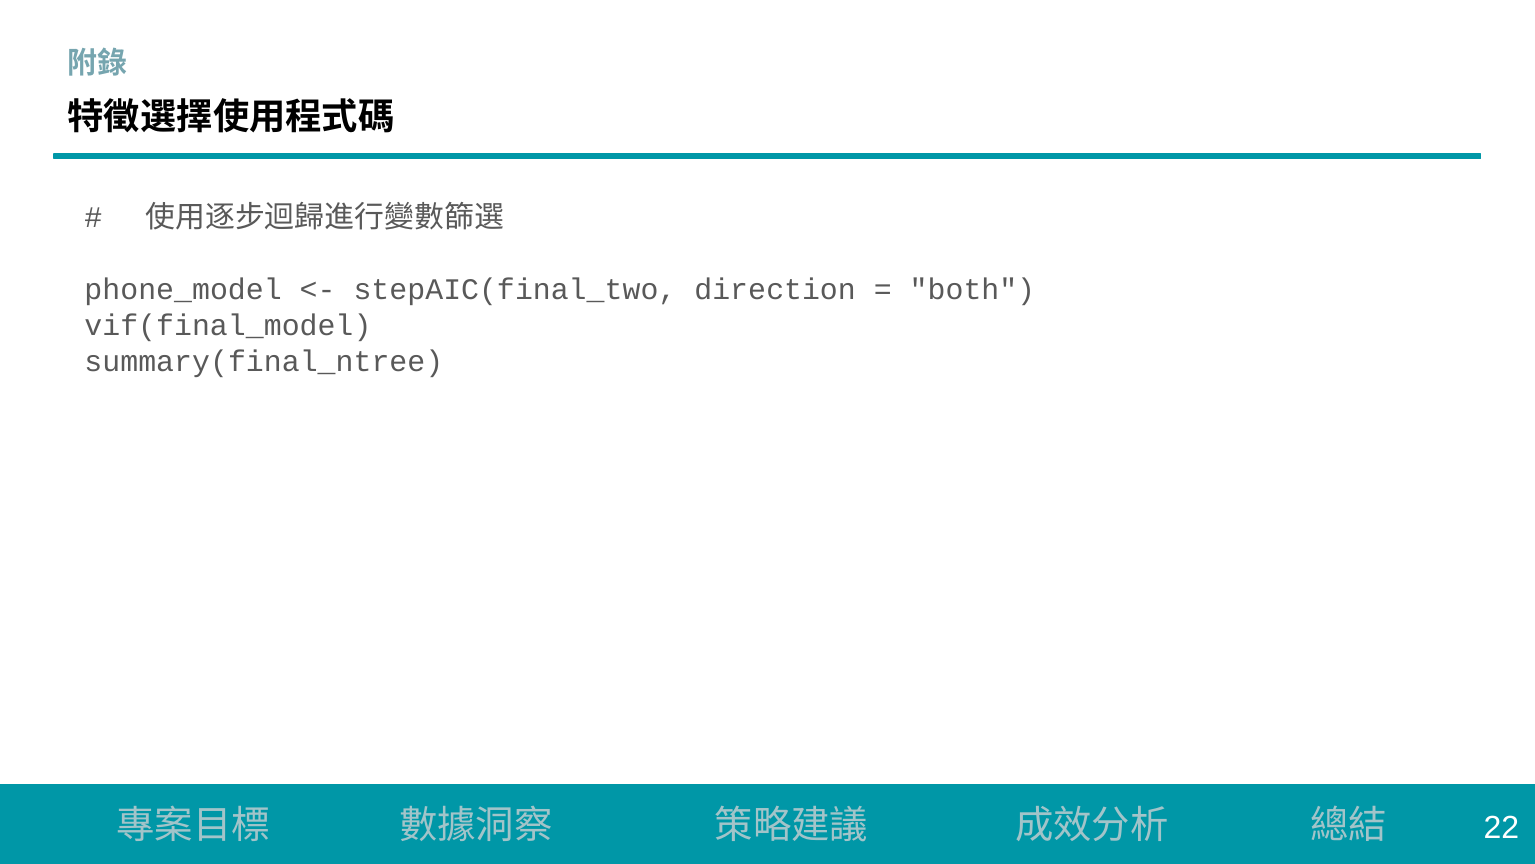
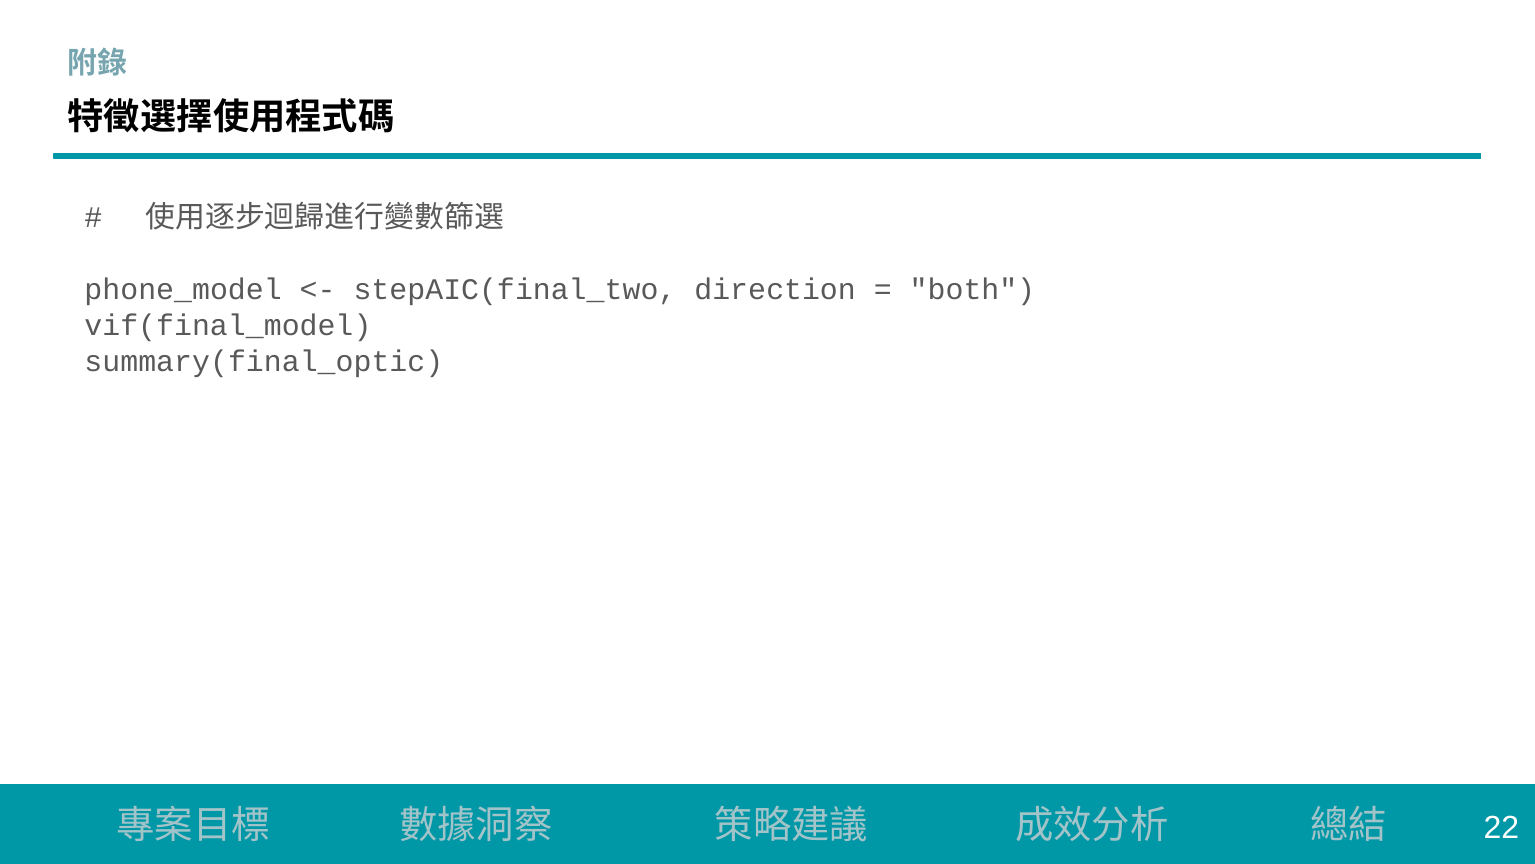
summary(final_ntree: summary(final_ntree -> summary(final_optic
